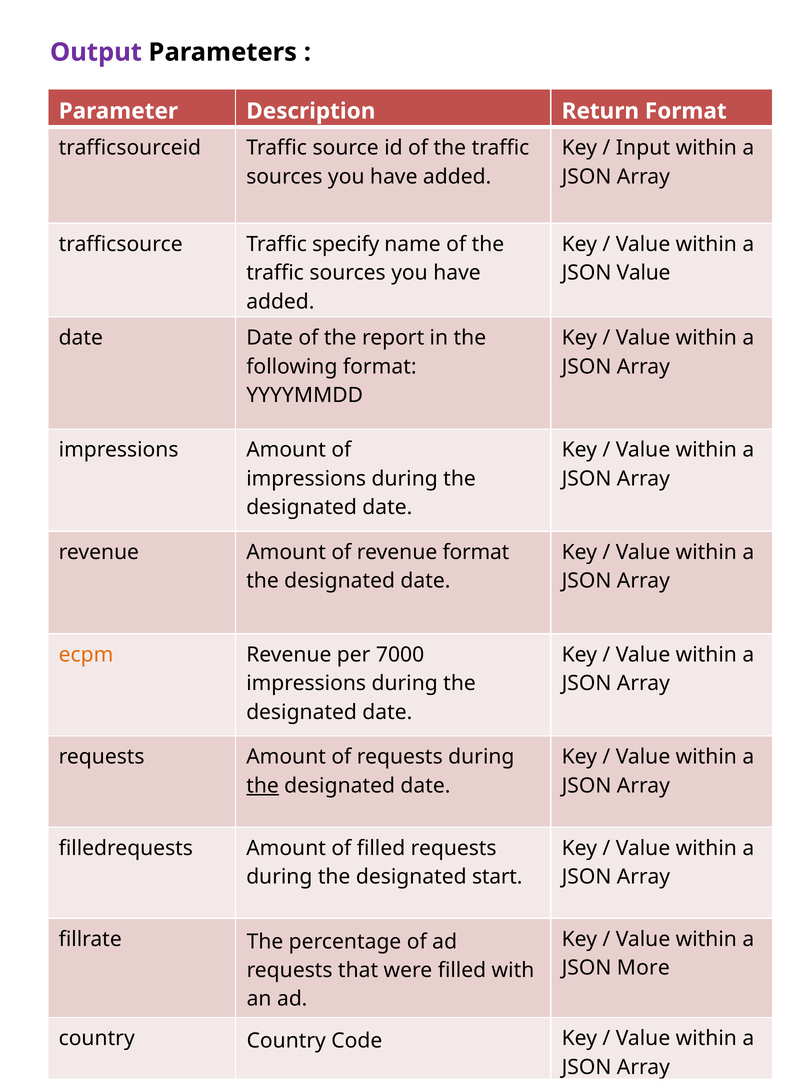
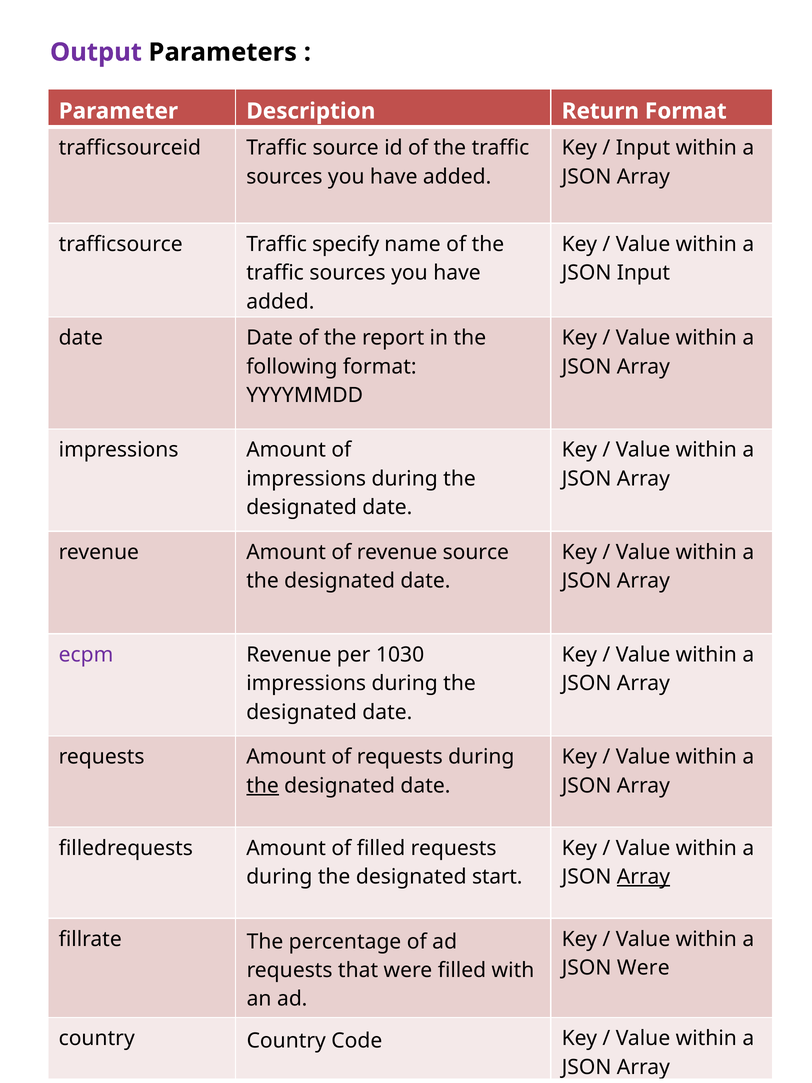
JSON Value: Value -> Input
revenue format: format -> source
ecpm colour: orange -> purple
7000: 7000 -> 1030
Array at (643, 876) underline: none -> present
JSON More: More -> Were
